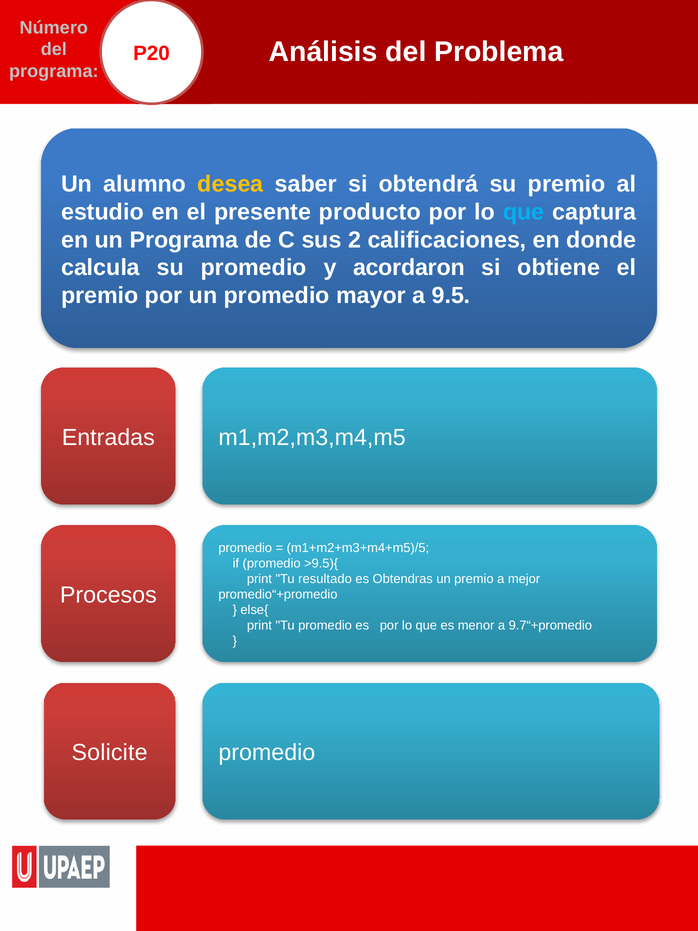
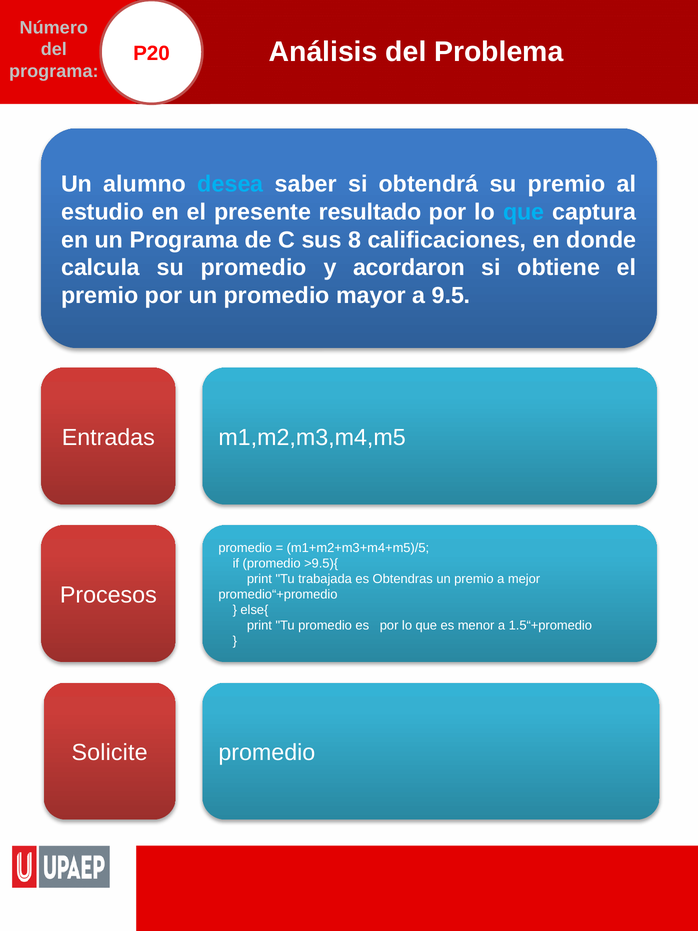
desea colour: yellow -> light blue
producto: producto -> resultado
2: 2 -> 8
resultado: resultado -> trabajada
9.7“+promedio: 9.7“+promedio -> 1.5“+promedio
